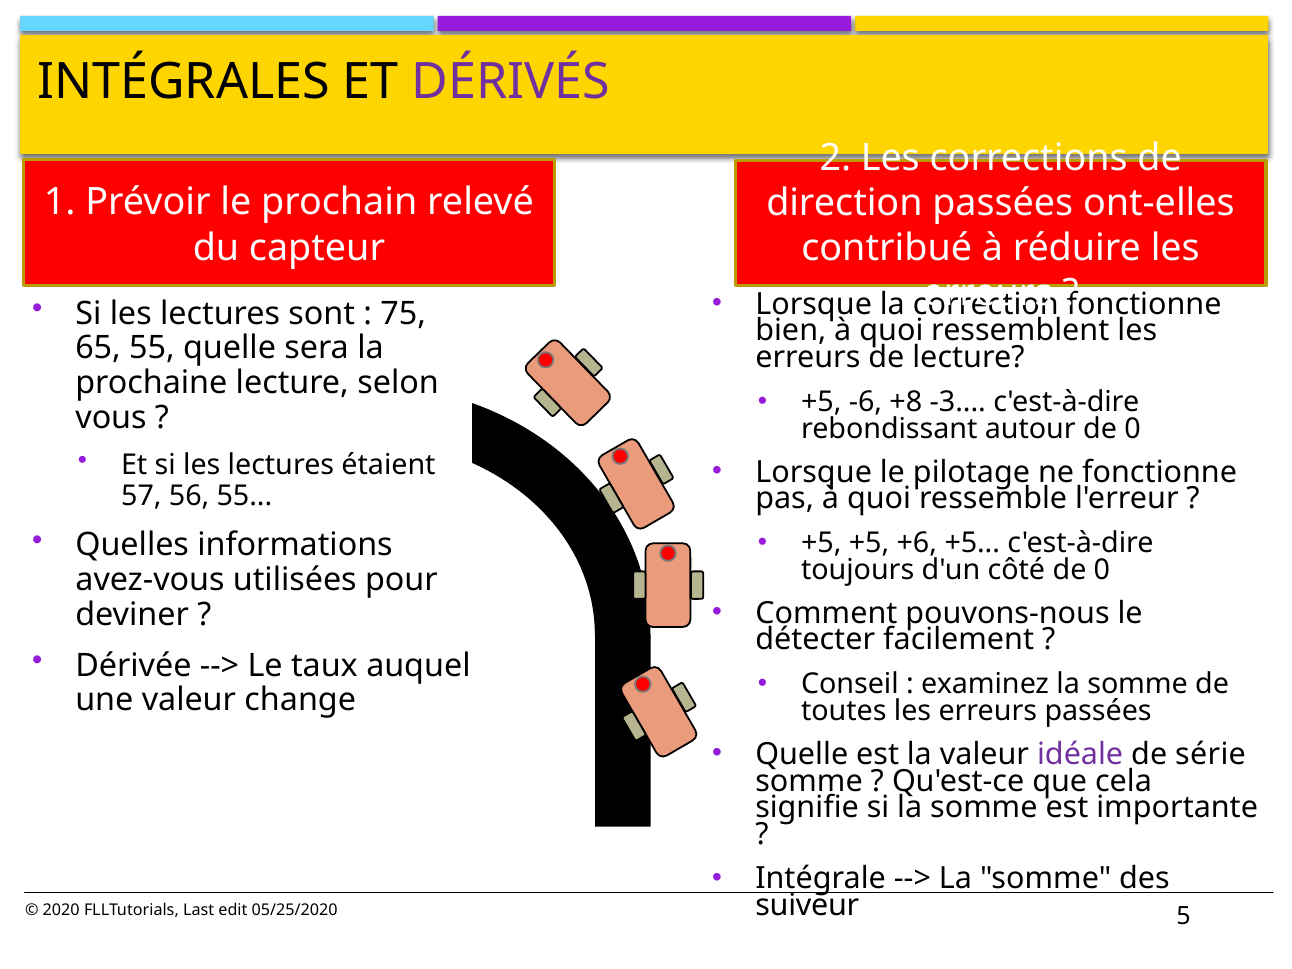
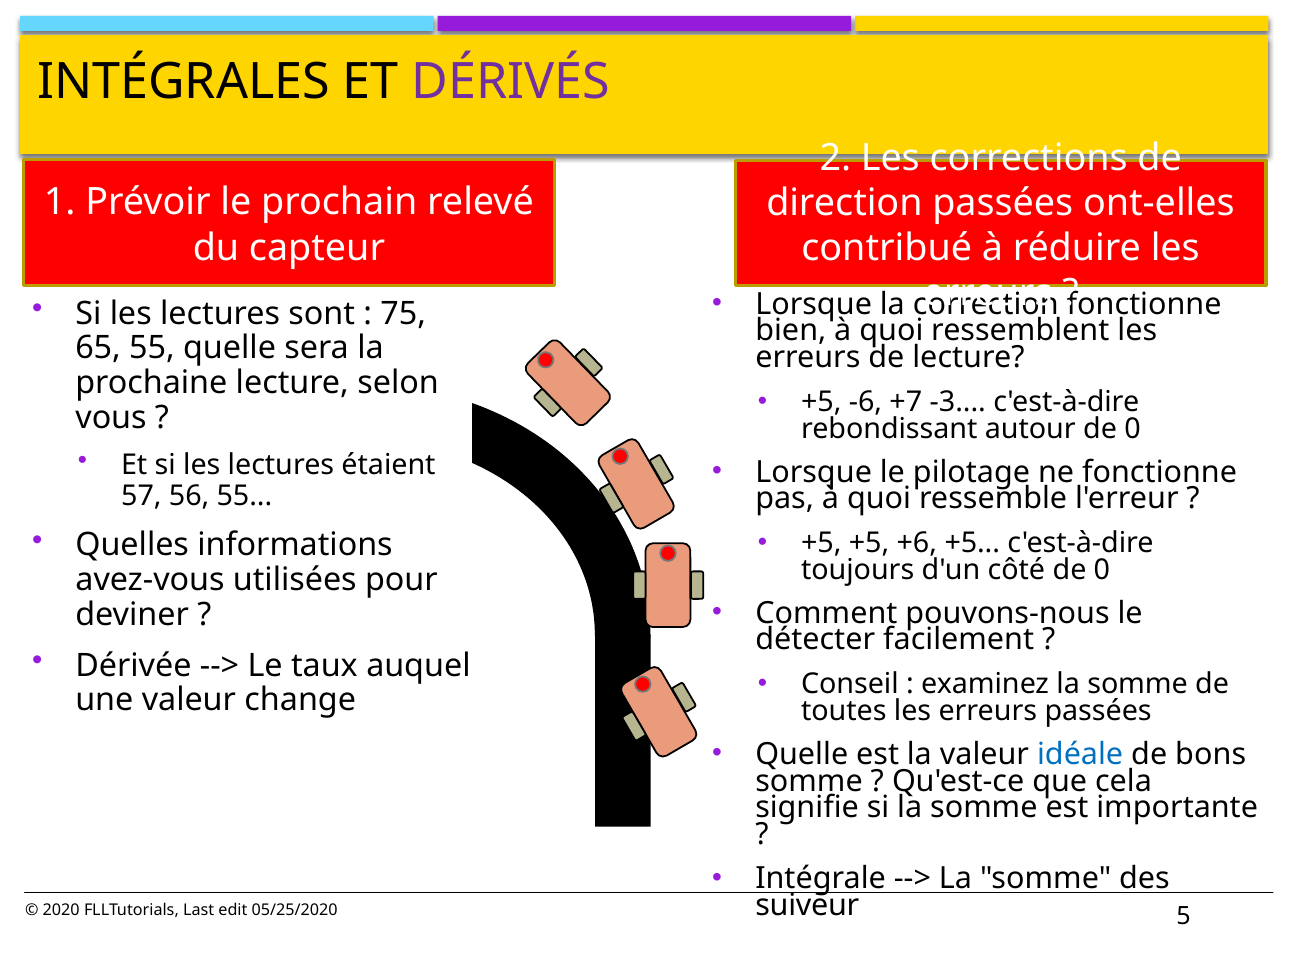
+8: +8 -> +7
idéale colour: purple -> blue
série: série -> bons
